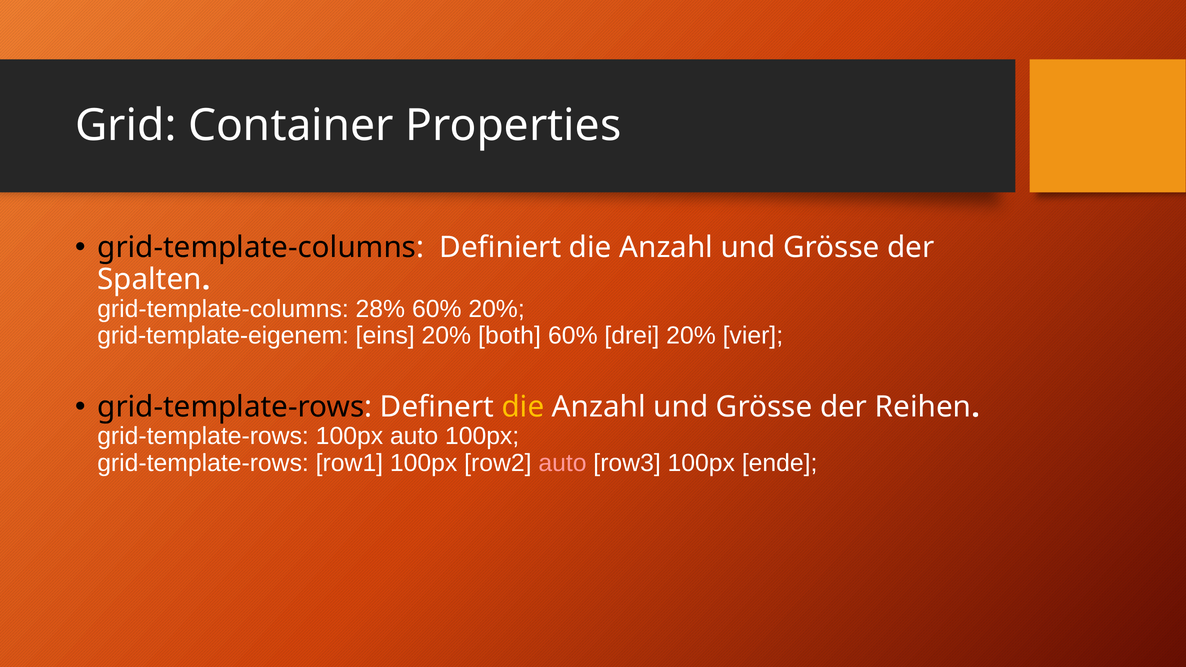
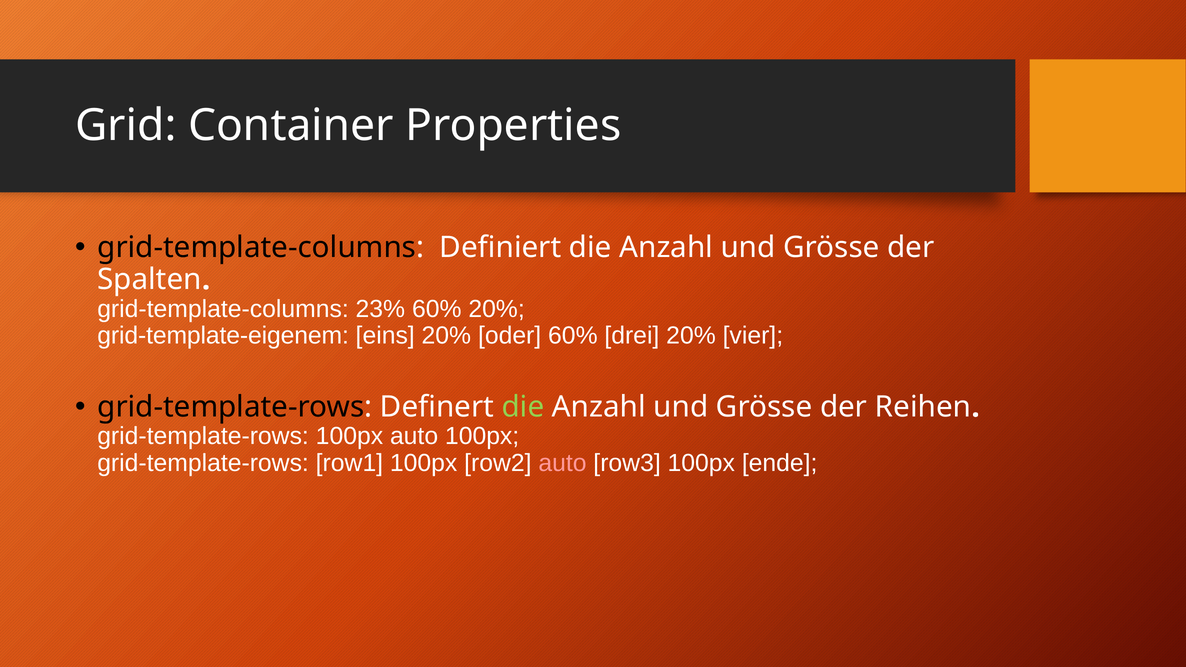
28%: 28% -> 23%
both: both -> oder
die at (523, 407) colour: yellow -> light green
